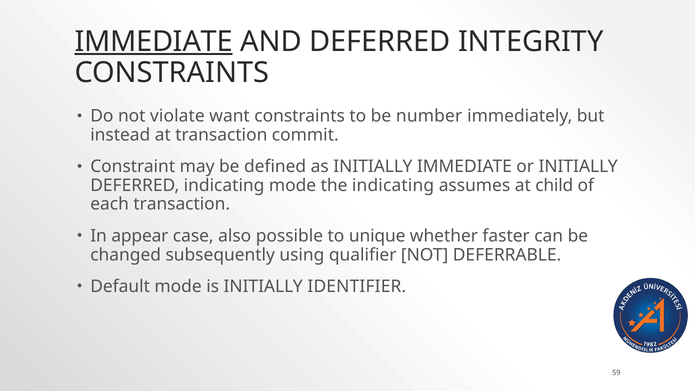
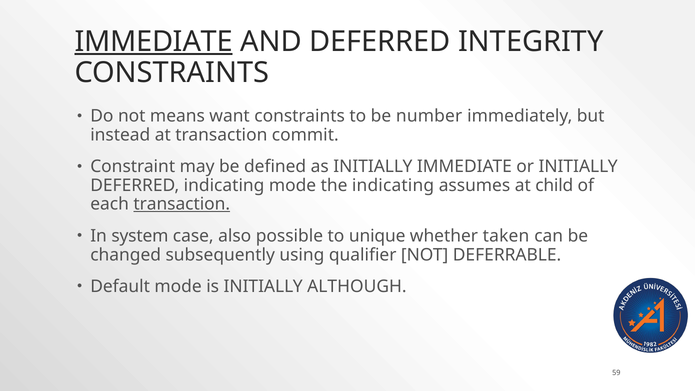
violate: violate -> means
transaction at (182, 204) underline: none -> present
appear: appear -> system
faster: faster -> taken
IDENTIFIER: IDENTIFIER -> ALTHOUGH
